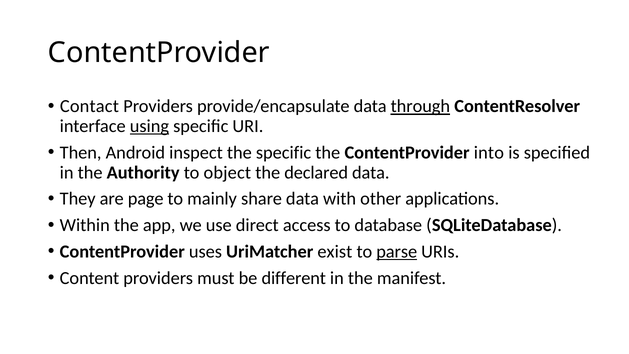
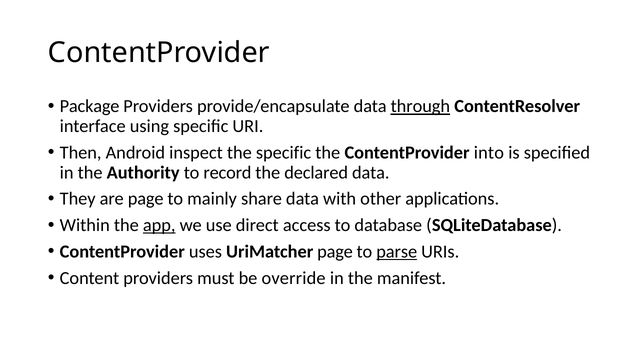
Contact: Contact -> Package
using underline: present -> none
object: object -> record
app underline: none -> present
UriMatcher exist: exist -> page
different: different -> override
